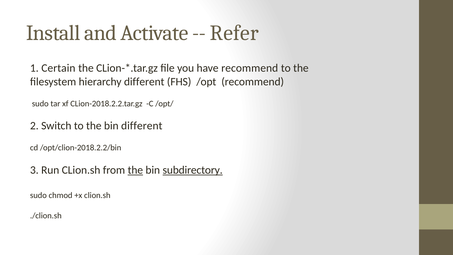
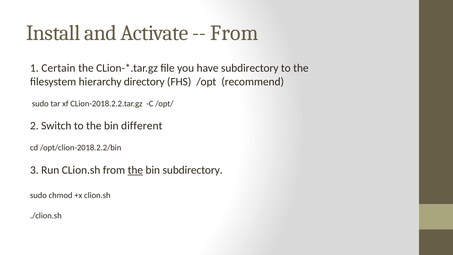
Refer at (234, 33): Refer -> From
have recommend: recommend -> subdirectory
hierarchy different: different -> directory
subdirectory at (193, 170) underline: present -> none
